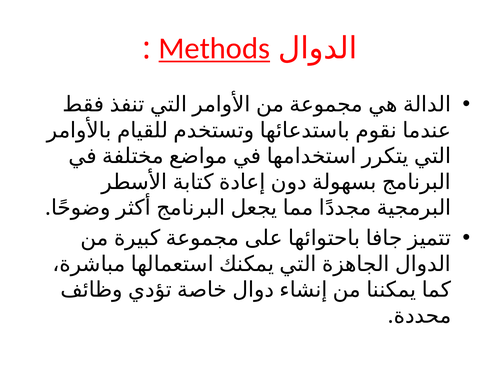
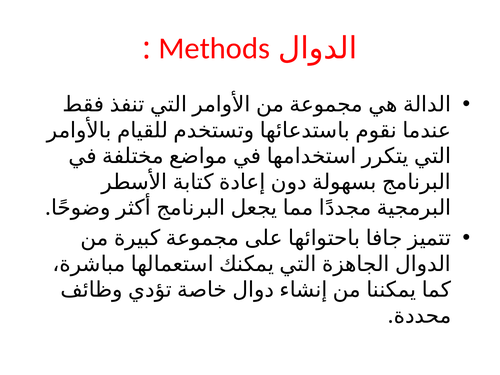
Methods underline: present -> none
